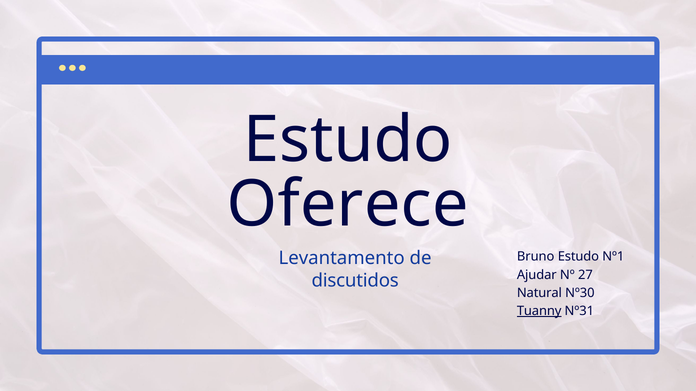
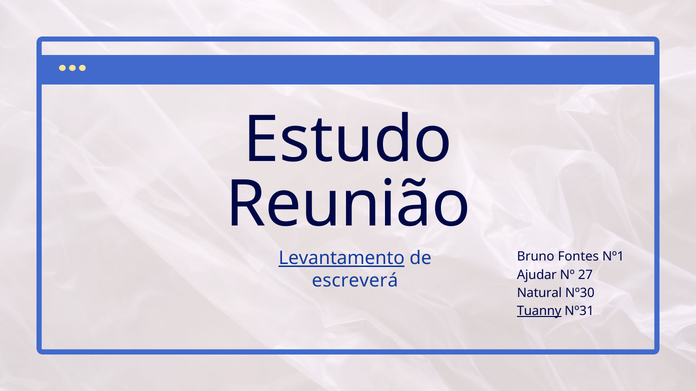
Oferece: Oferece -> Reunião
Bruno Estudo: Estudo -> Fontes
Levantamento underline: none -> present
discutidos: discutidos -> escreverá
